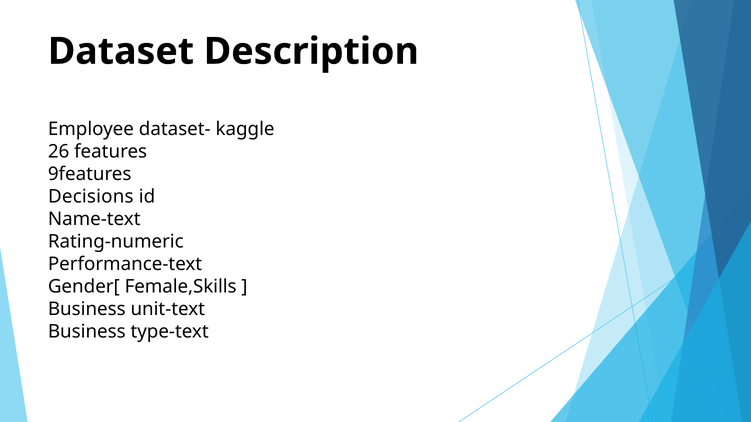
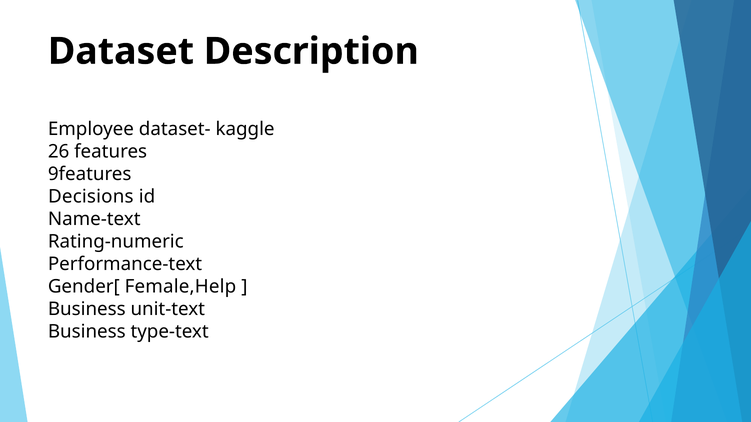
Female,Skills: Female,Skills -> Female,Help
